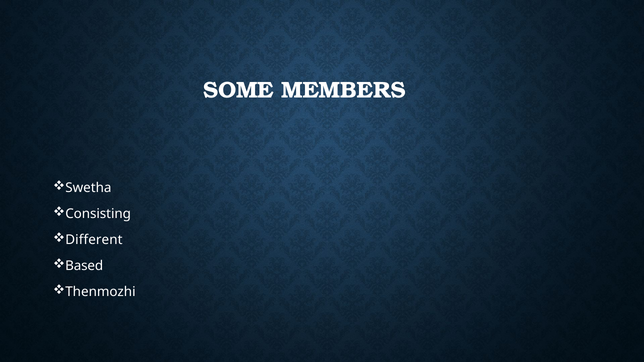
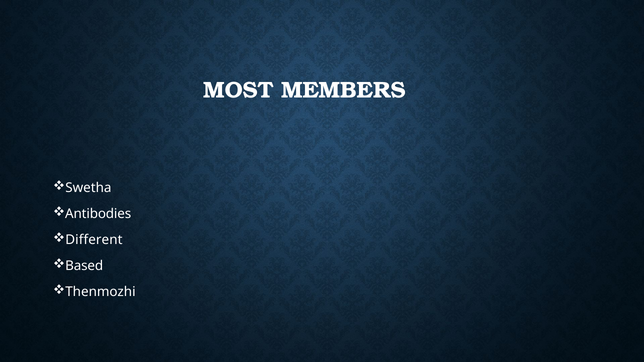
SOME: SOME -> MOST
Consisting: Consisting -> Antibodies
